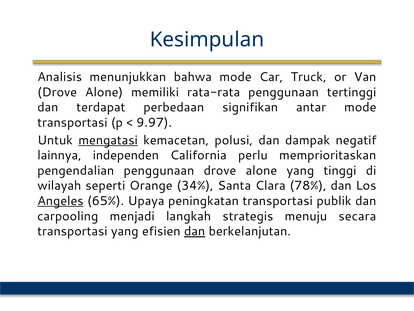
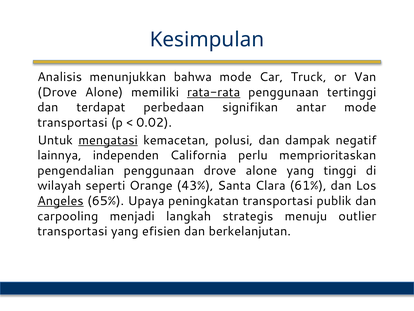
rata-rata underline: none -> present
9.97: 9.97 -> 0.02
34%: 34% -> 43%
78%: 78% -> 61%
secara: secara -> outlier
dan at (195, 231) underline: present -> none
